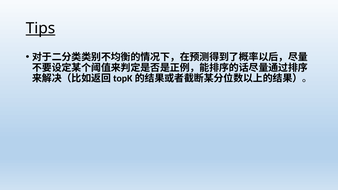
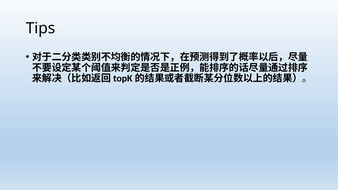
Tips underline: present -> none
